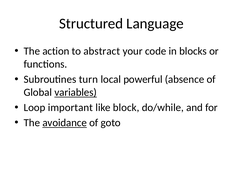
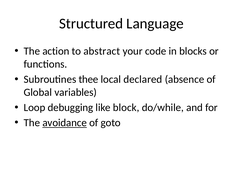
turn: turn -> thee
powerful: powerful -> declared
variables underline: present -> none
important: important -> debugging
